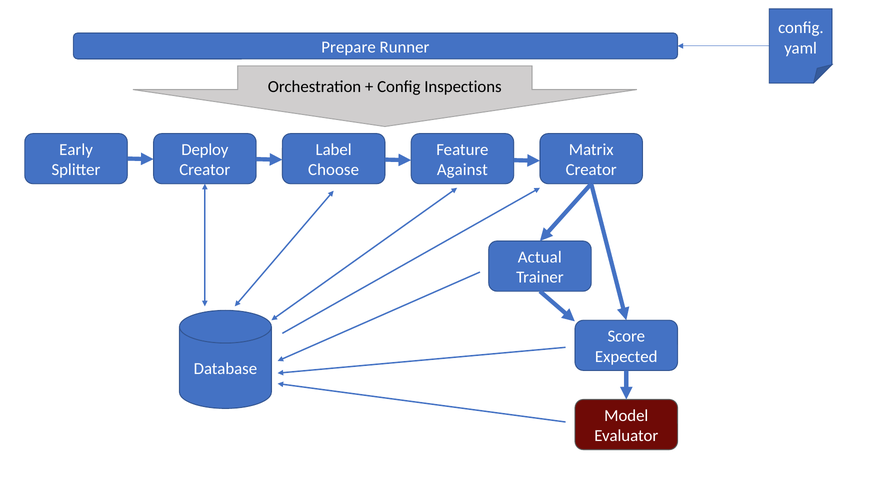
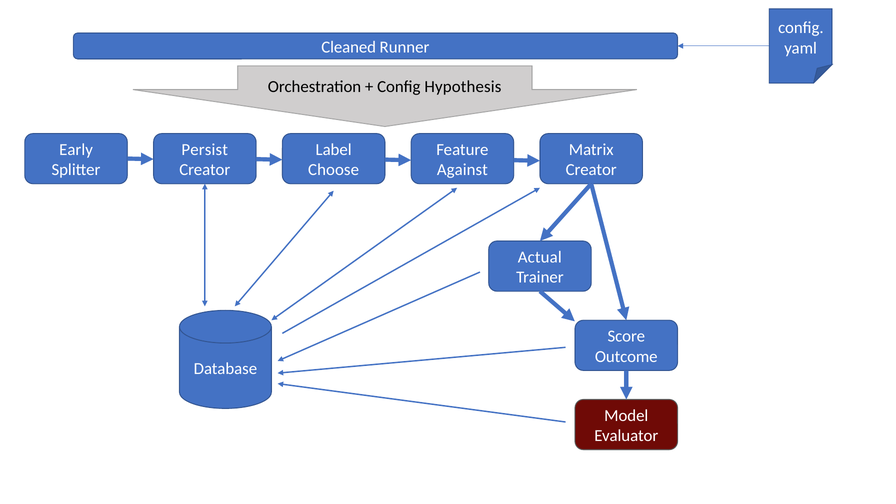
Prepare: Prepare -> Cleaned
Inspections: Inspections -> Hypothesis
Deploy: Deploy -> Persist
Expected: Expected -> Outcome
